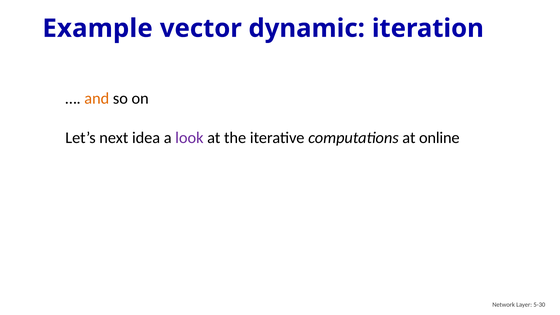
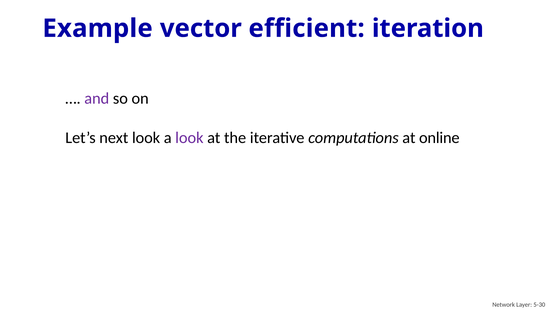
dynamic: dynamic -> efficient
and colour: orange -> purple
next idea: idea -> look
